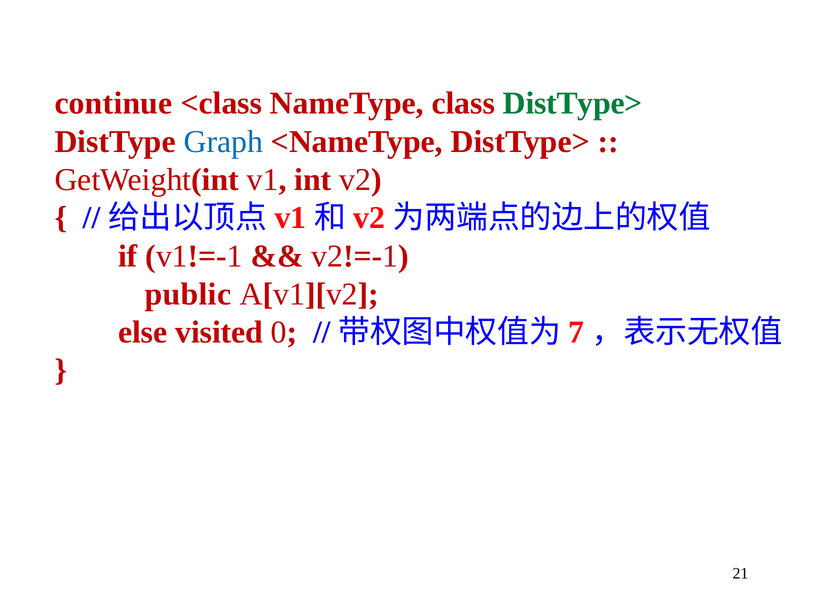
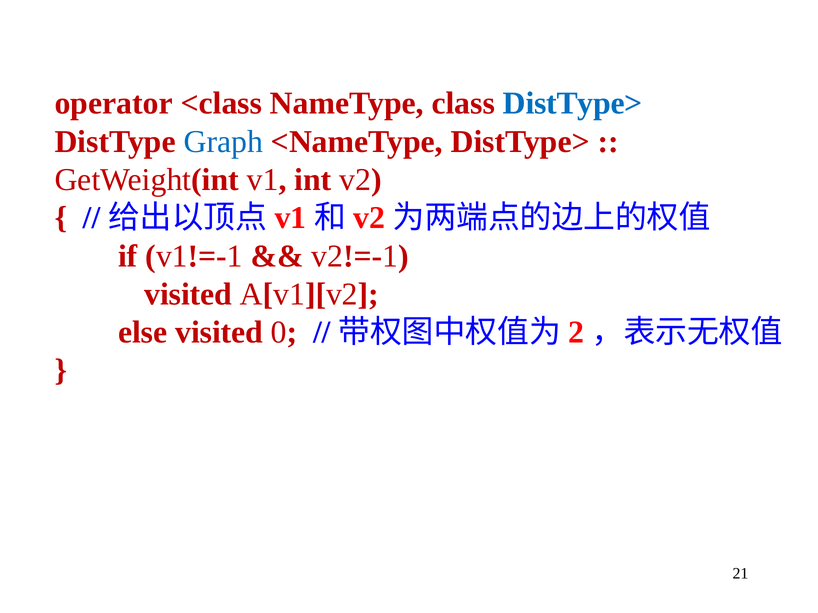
continue: continue -> operator
DistType> at (573, 103) colour: green -> blue
public at (188, 294): public -> visited
7: 7 -> 2
